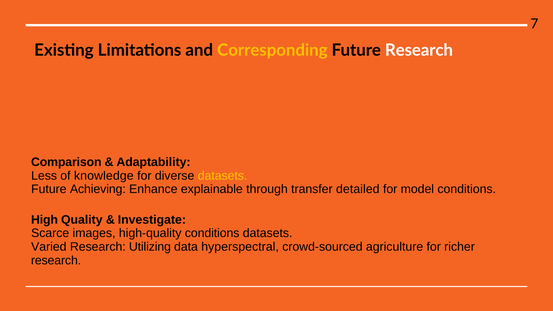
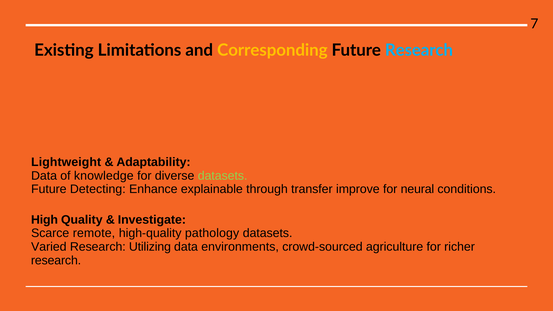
Research at (419, 50) colour: white -> light blue
Comparison: Comparison -> Lightweight
Less at (44, 176): Less -> Data
datasets at (223, 176) colour: yellow -> light green
Achieving: Achieving -> Detecting
detailed: detailed -> improve
model: model -> neural
images: images -> remote
high-quality conditions: conditions -> pathology
hyperspectral: hyperspectral -> environments
